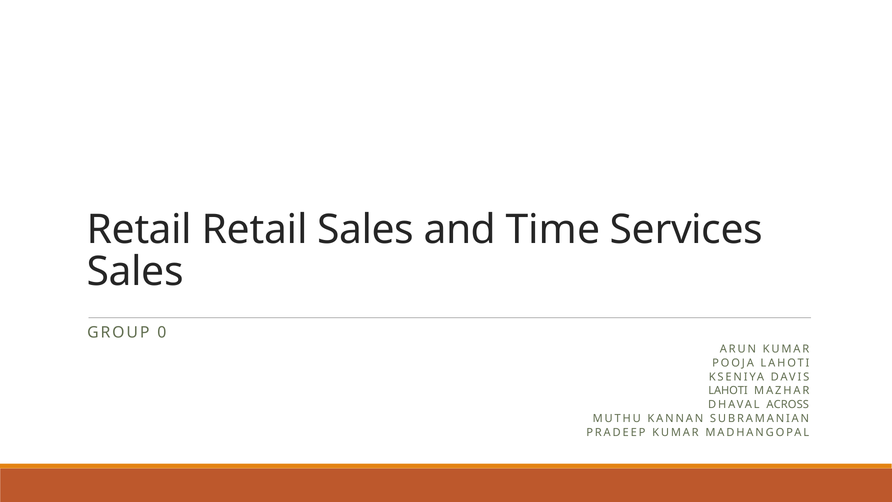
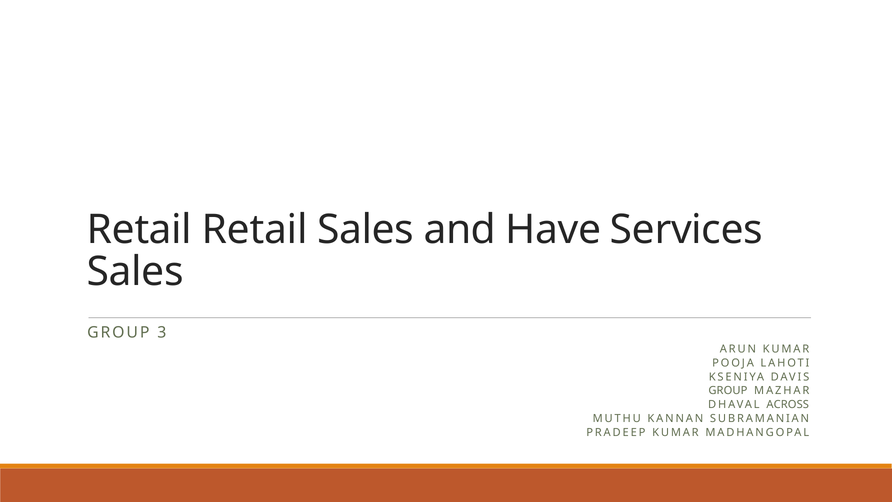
Time: Time -> Have
0: 0 -> 3
LAHOTI at (728, 391): LAHOTI -> GROUP
